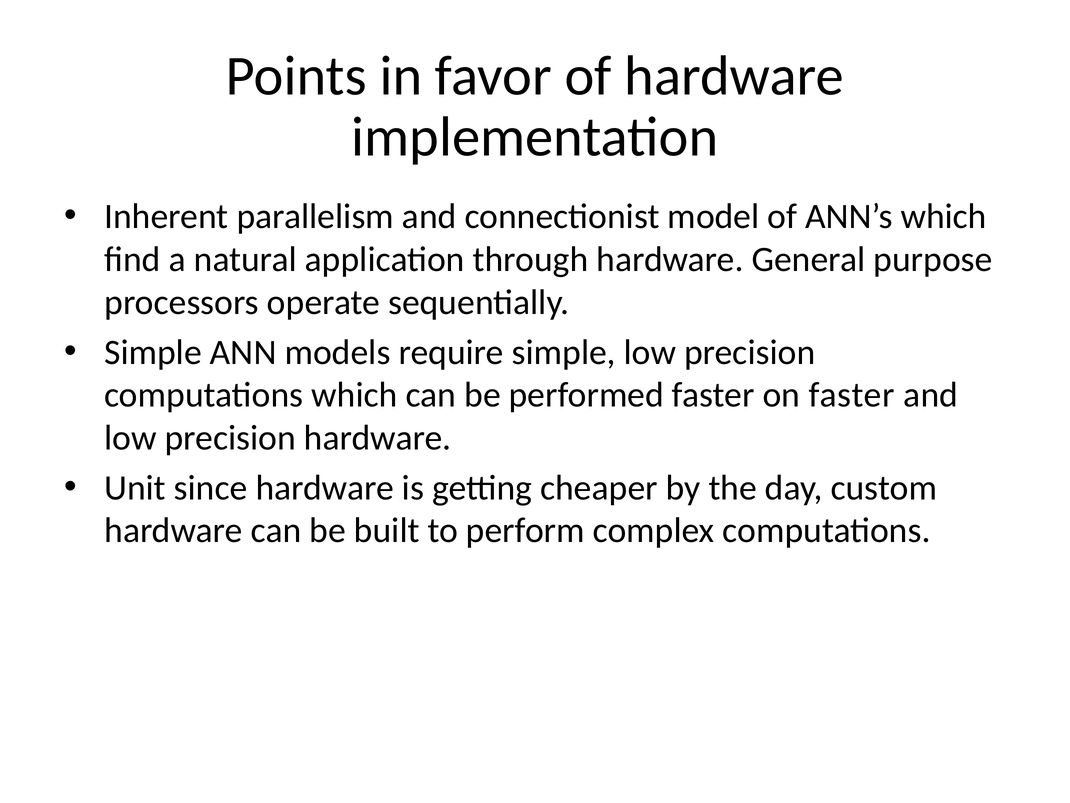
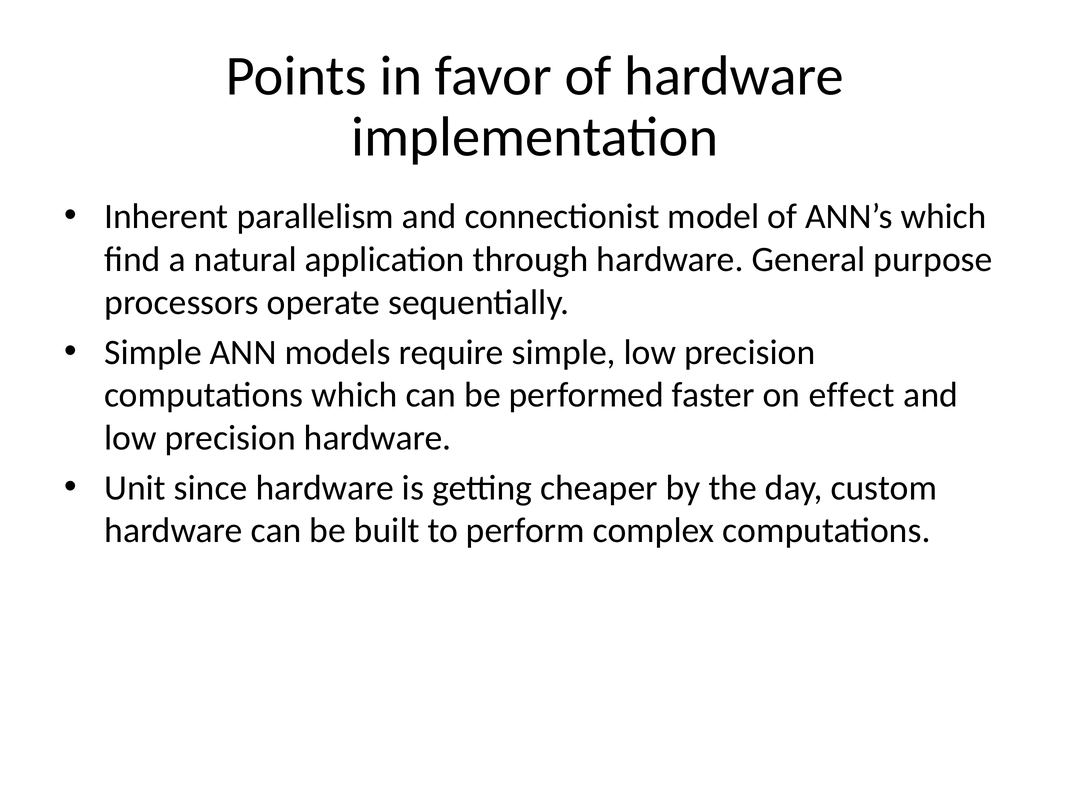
on faster: faster -> effect
